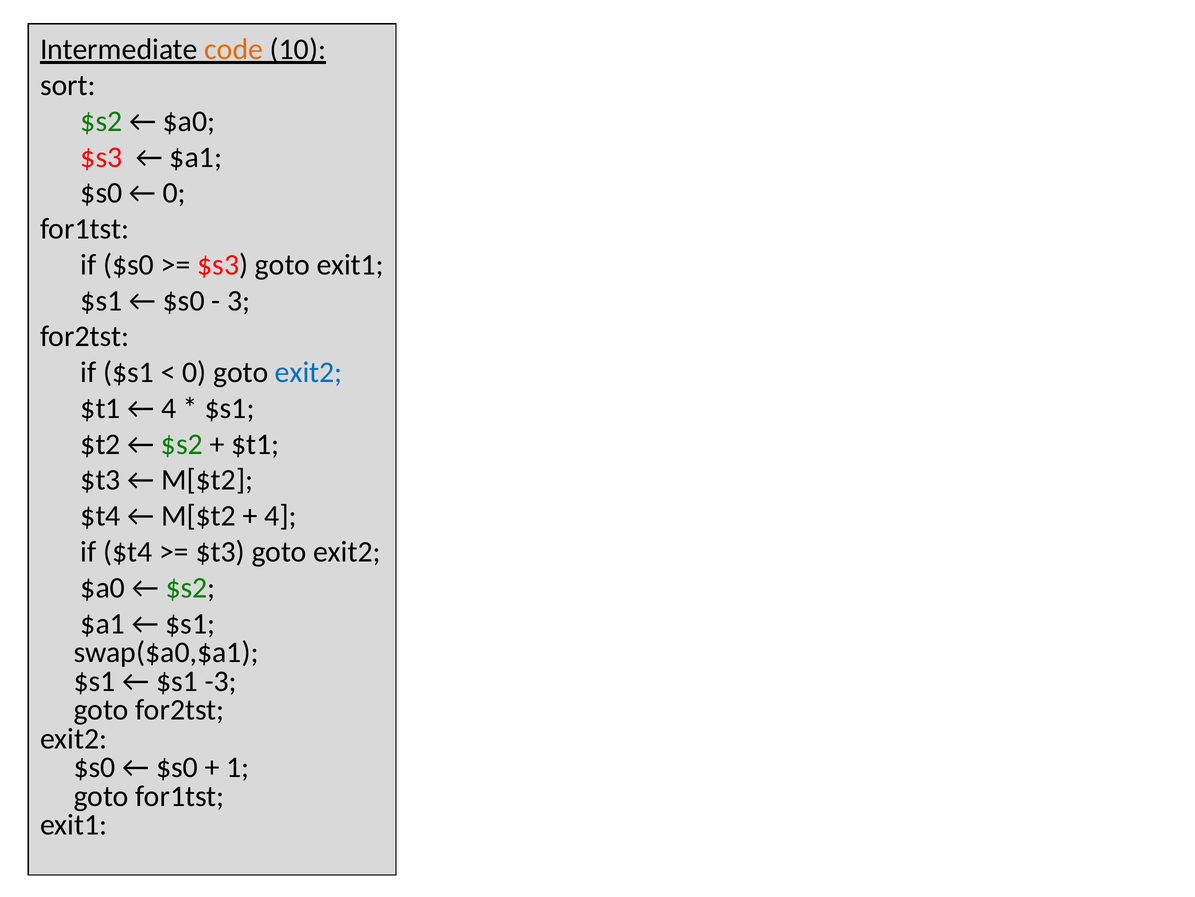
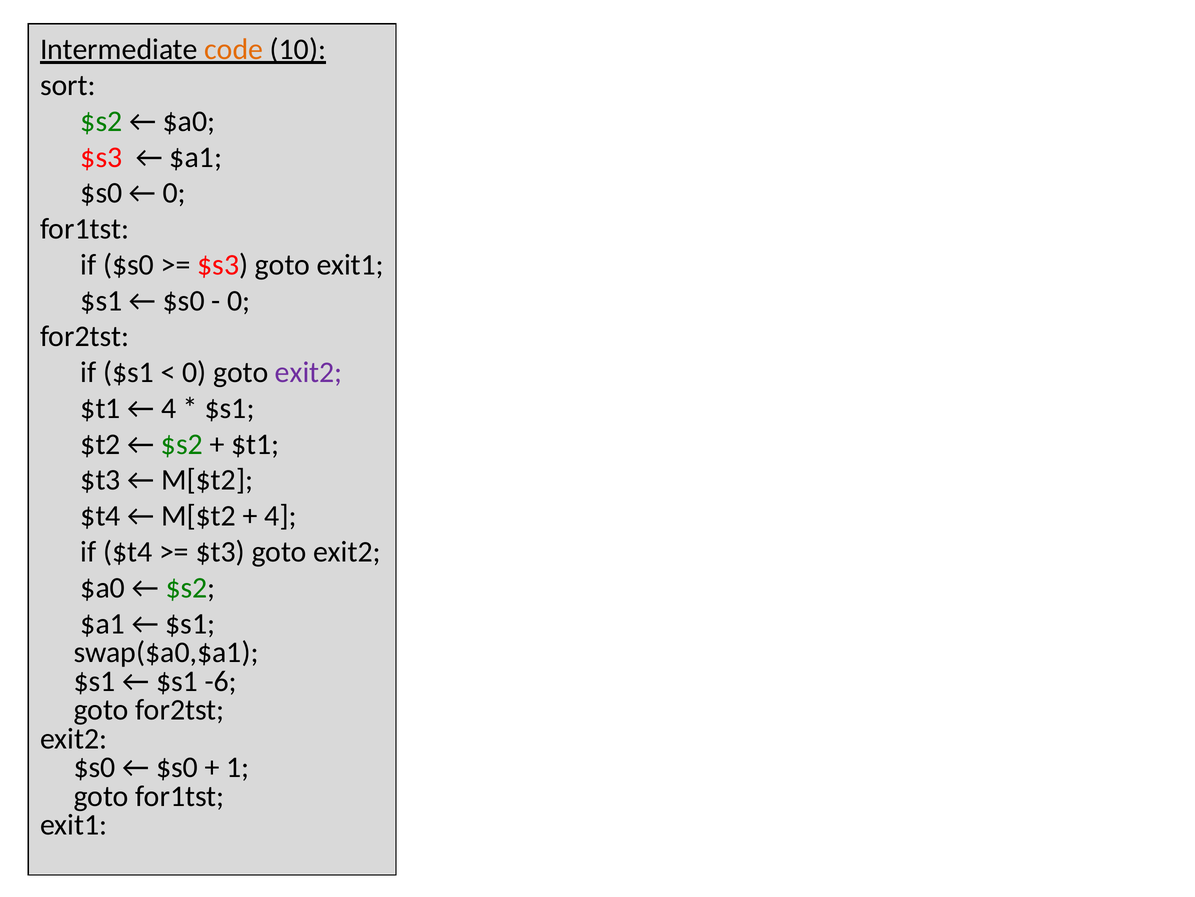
3 at (239, 300): 3 -> 0
exit2 at (309, 372) colour: blue -> purple
-3: -3 -> -6
